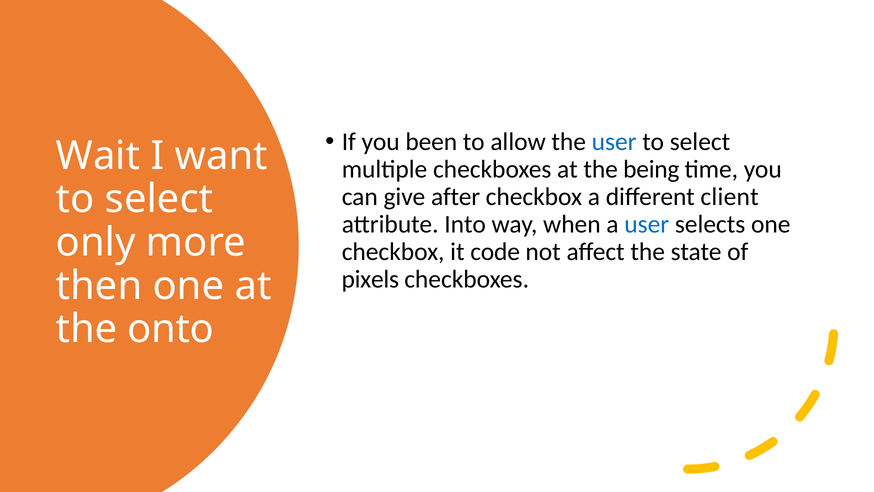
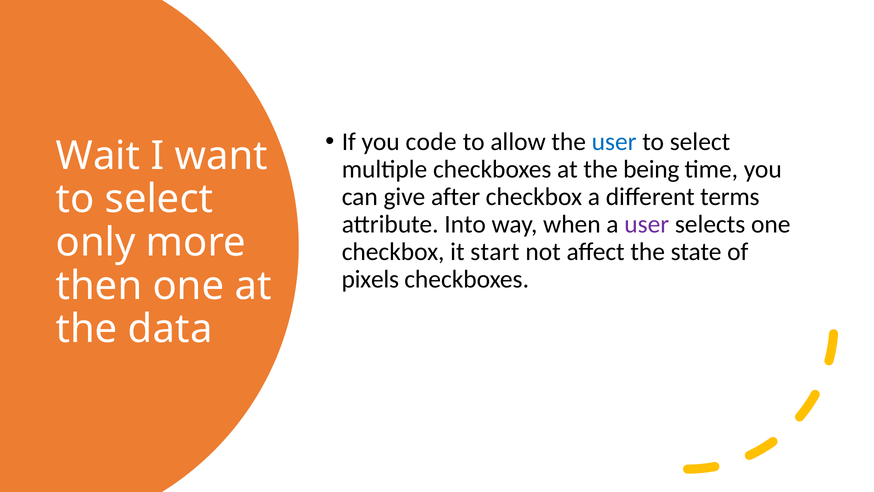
been: been -> code
client: client -> terms
user at (647, 224) colour: blue -> purple
code: code -> start
onto: onto -> data
